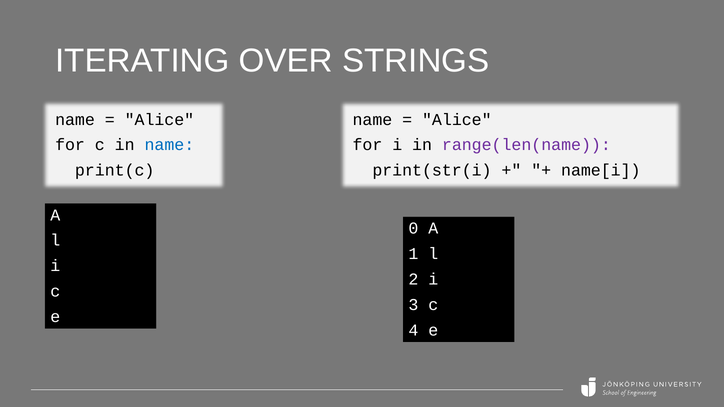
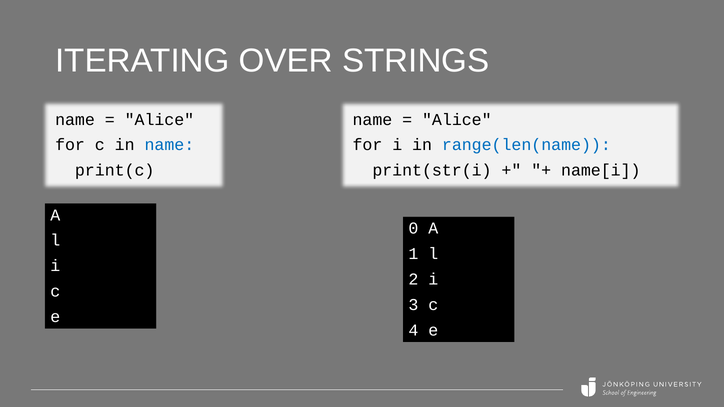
range(len(name colour: purple -> blue
